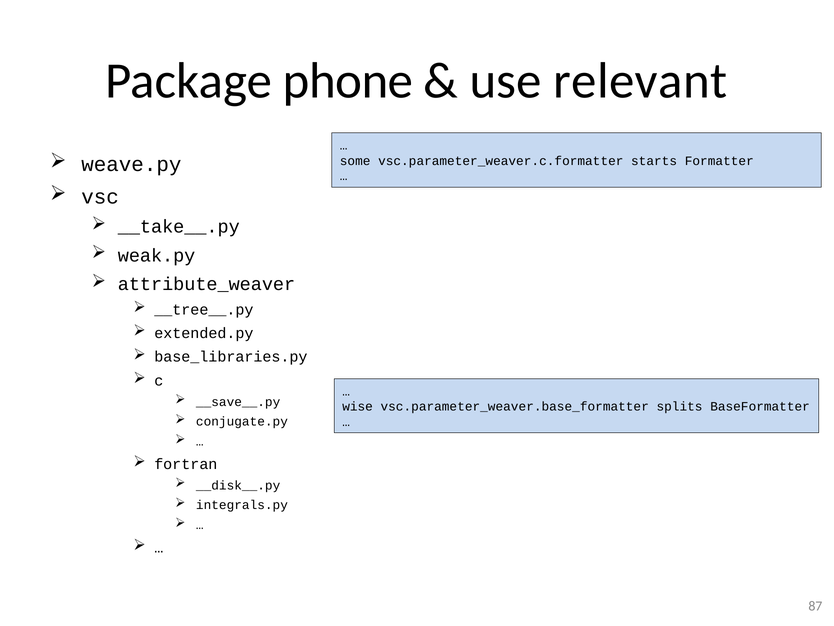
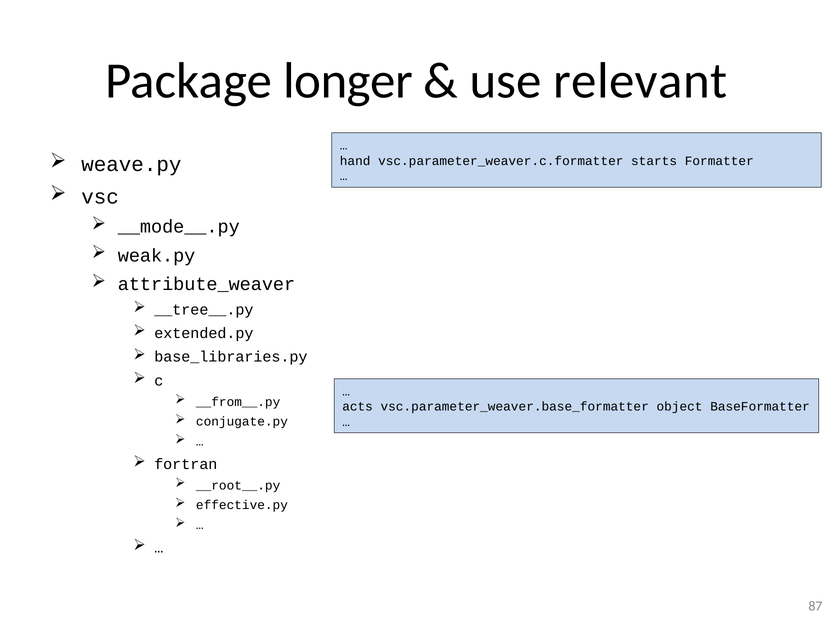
phone: phone -> longer
some: some -> hand
__take__.py: __take__.py -> __mode__.py
__save__.py: __save__.py -> __from__.py
wise: wise -> acts
splits: splits -> object
__disk__.py: __disk__.py -> __root__.py
integrals.py: integrals.py -> effective.py
